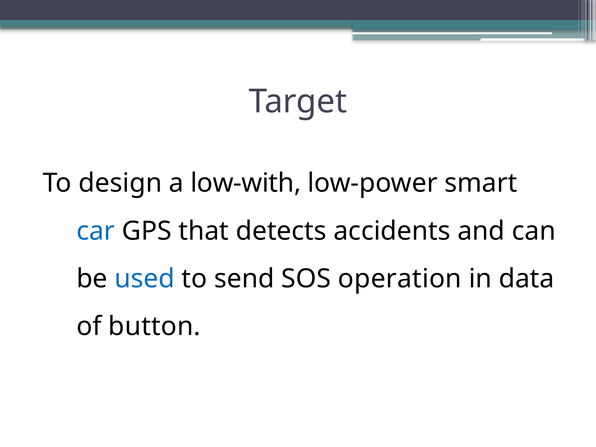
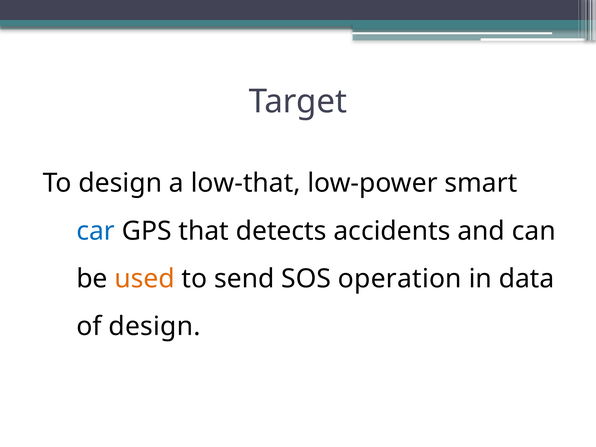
low-with: low-with -> low-that
used colour: blue -> orange
of button: button -> design
